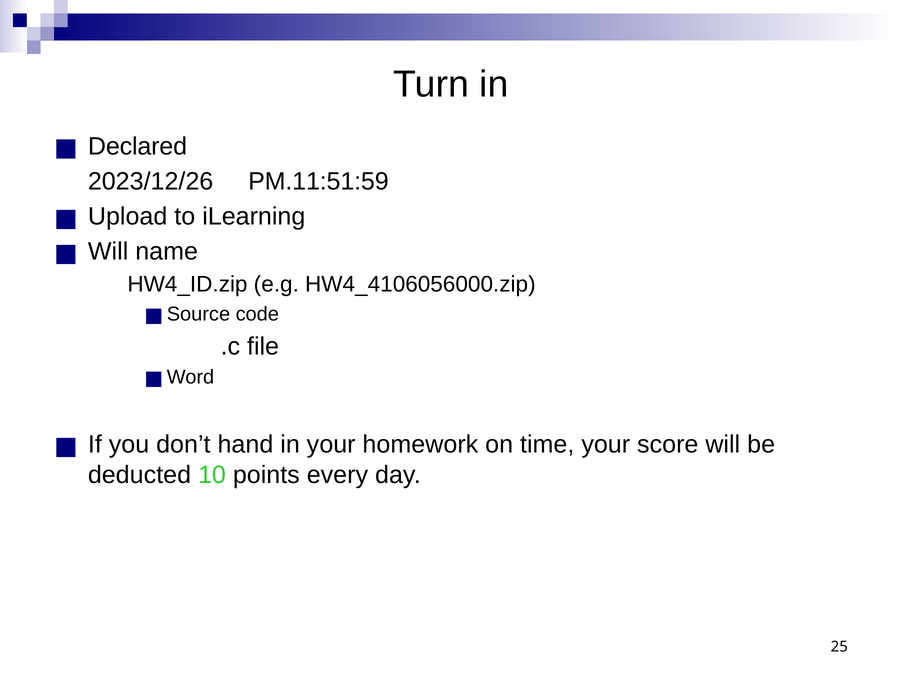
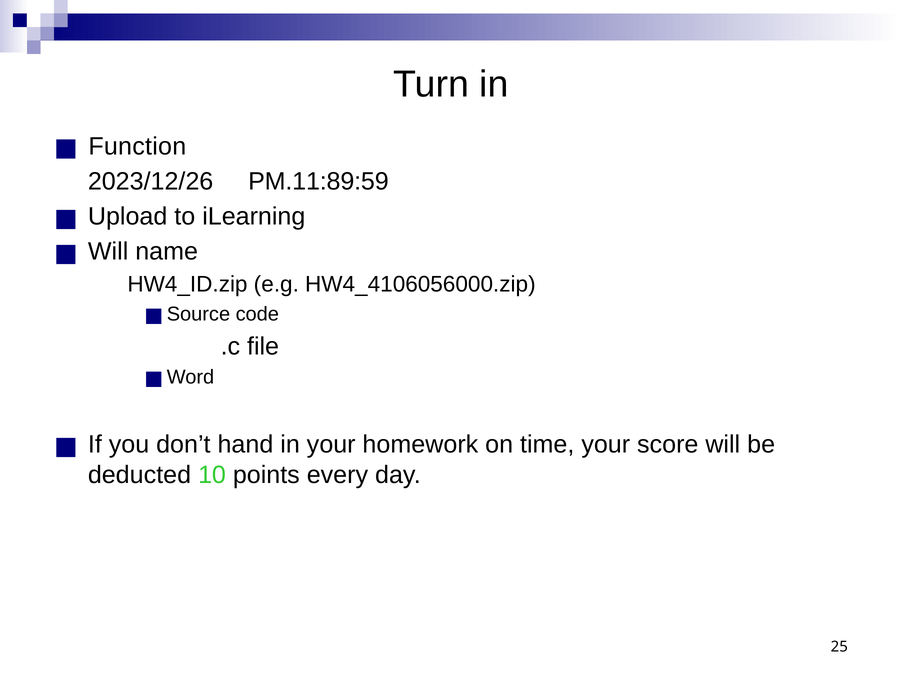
Declared: Declared -> Function
PM.11:51:59: PM.11:51:59 -> PM.11:89:59
